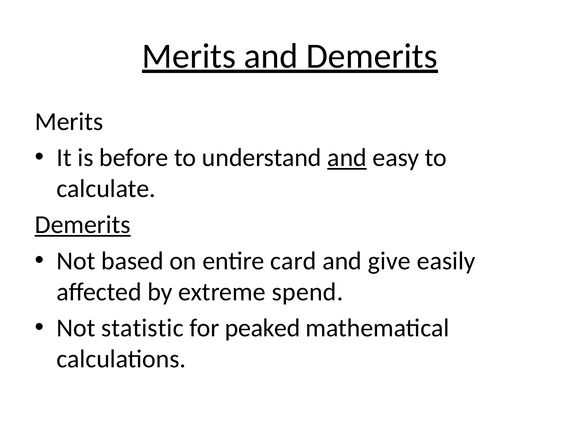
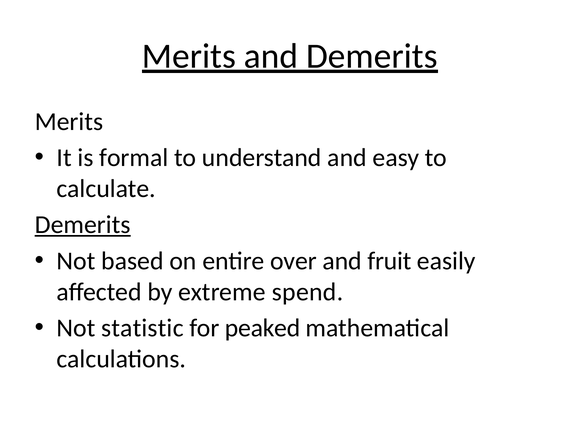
before: before -> formal
and at (347, 158) underline: present -> none
card: card -> over
give: give -> fruit
